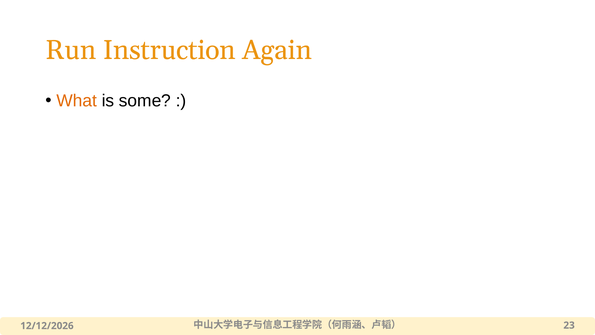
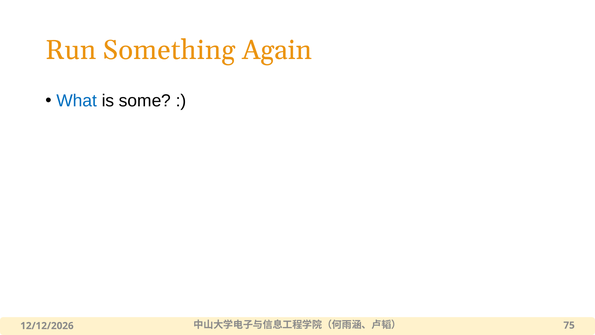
Instruction: Instruction -> Something
What colour: orange -> blue
23: 23 -> 75
